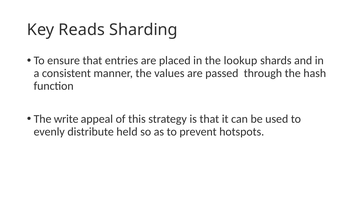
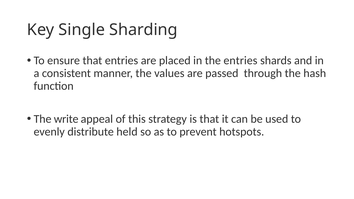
Reads: Reads -> Single
the lookup: lookup -> entries
